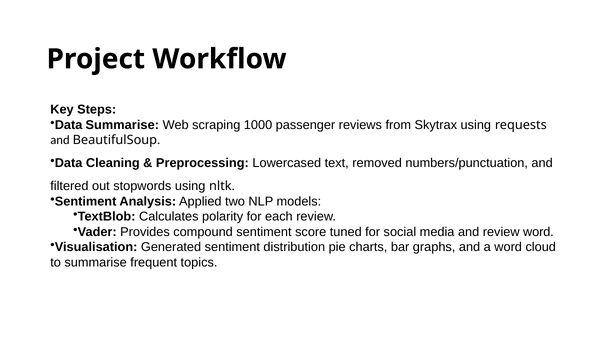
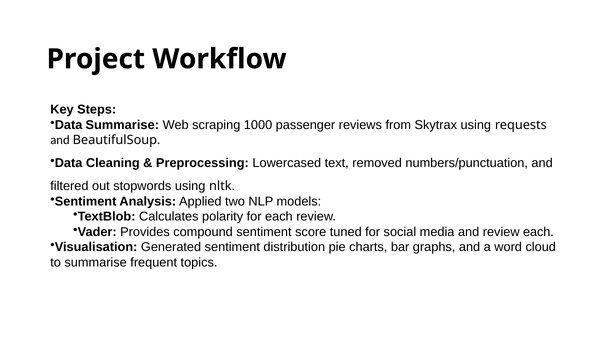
review word: word -> each
